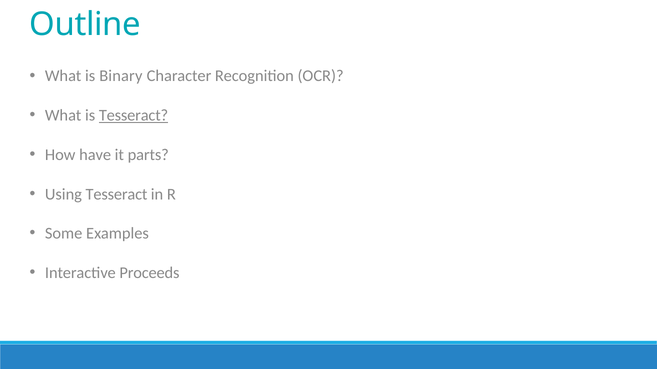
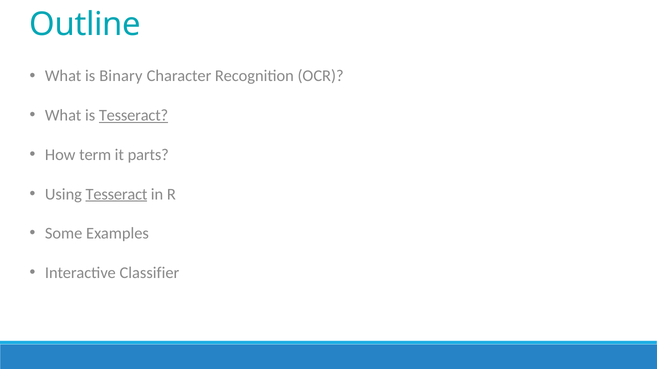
have: have -> term
Tesseract at (116, 194) underline: none -> present
Proceeds: Proceeds -> Classifier
